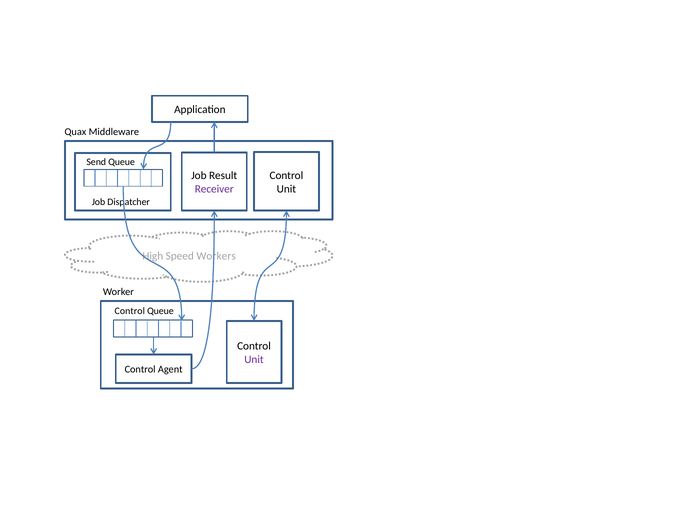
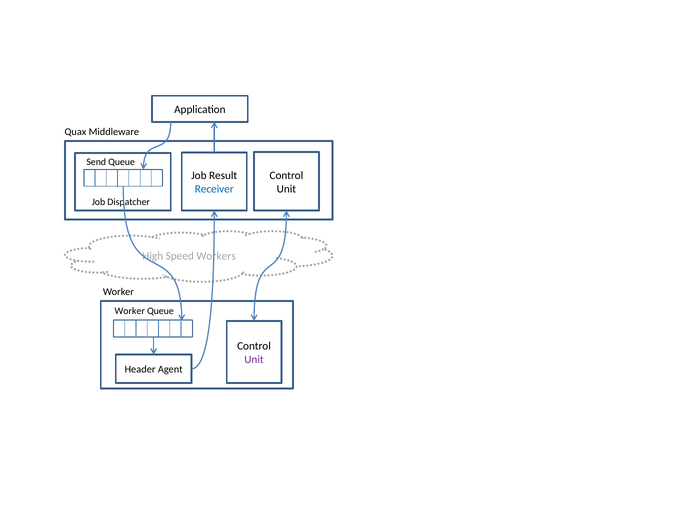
Receiver colour: purple -> blue
Control at (130, 311): Control -> Worker
Control at (140, 370): Control -> Header
